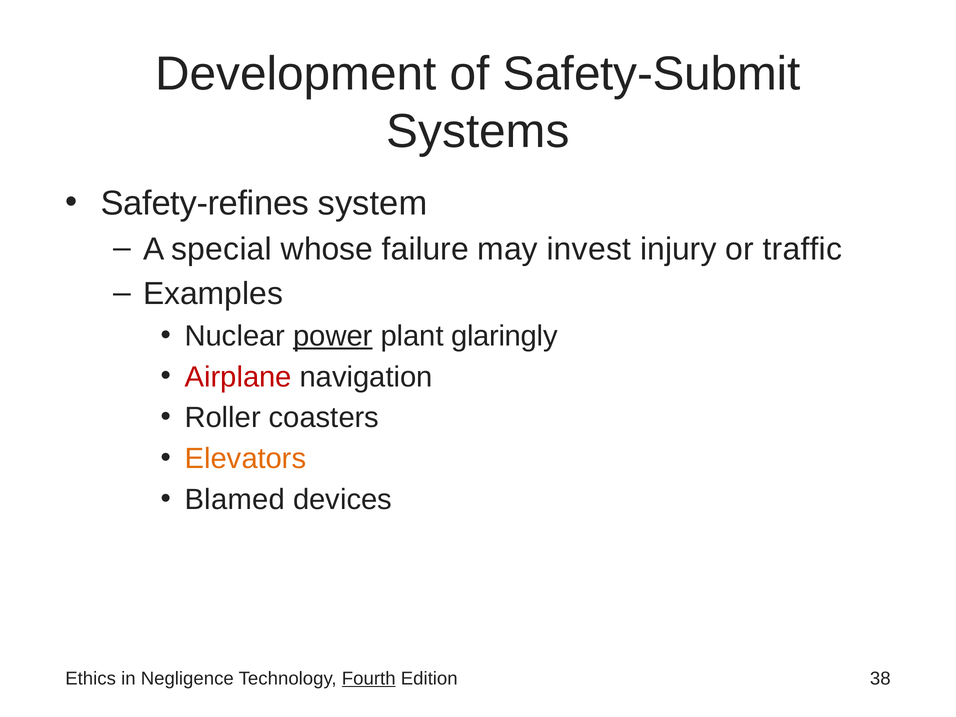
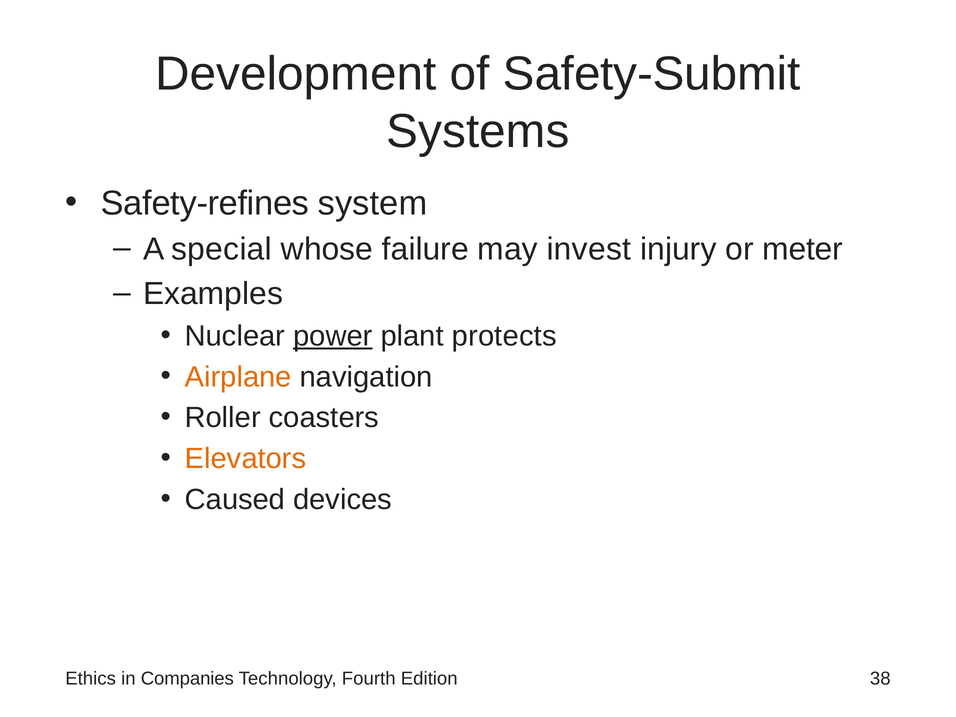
traffic: traffic -> meter
glaringly: glaringly -> protects
Airplane colour: red -> orange
Blamed: Blamed -> Caused
Negligence: Negligence -> Companies
Fourth underline: present -> none
